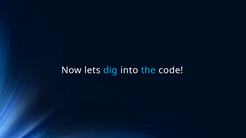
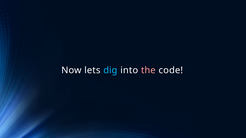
the colour: light blue -> pink
